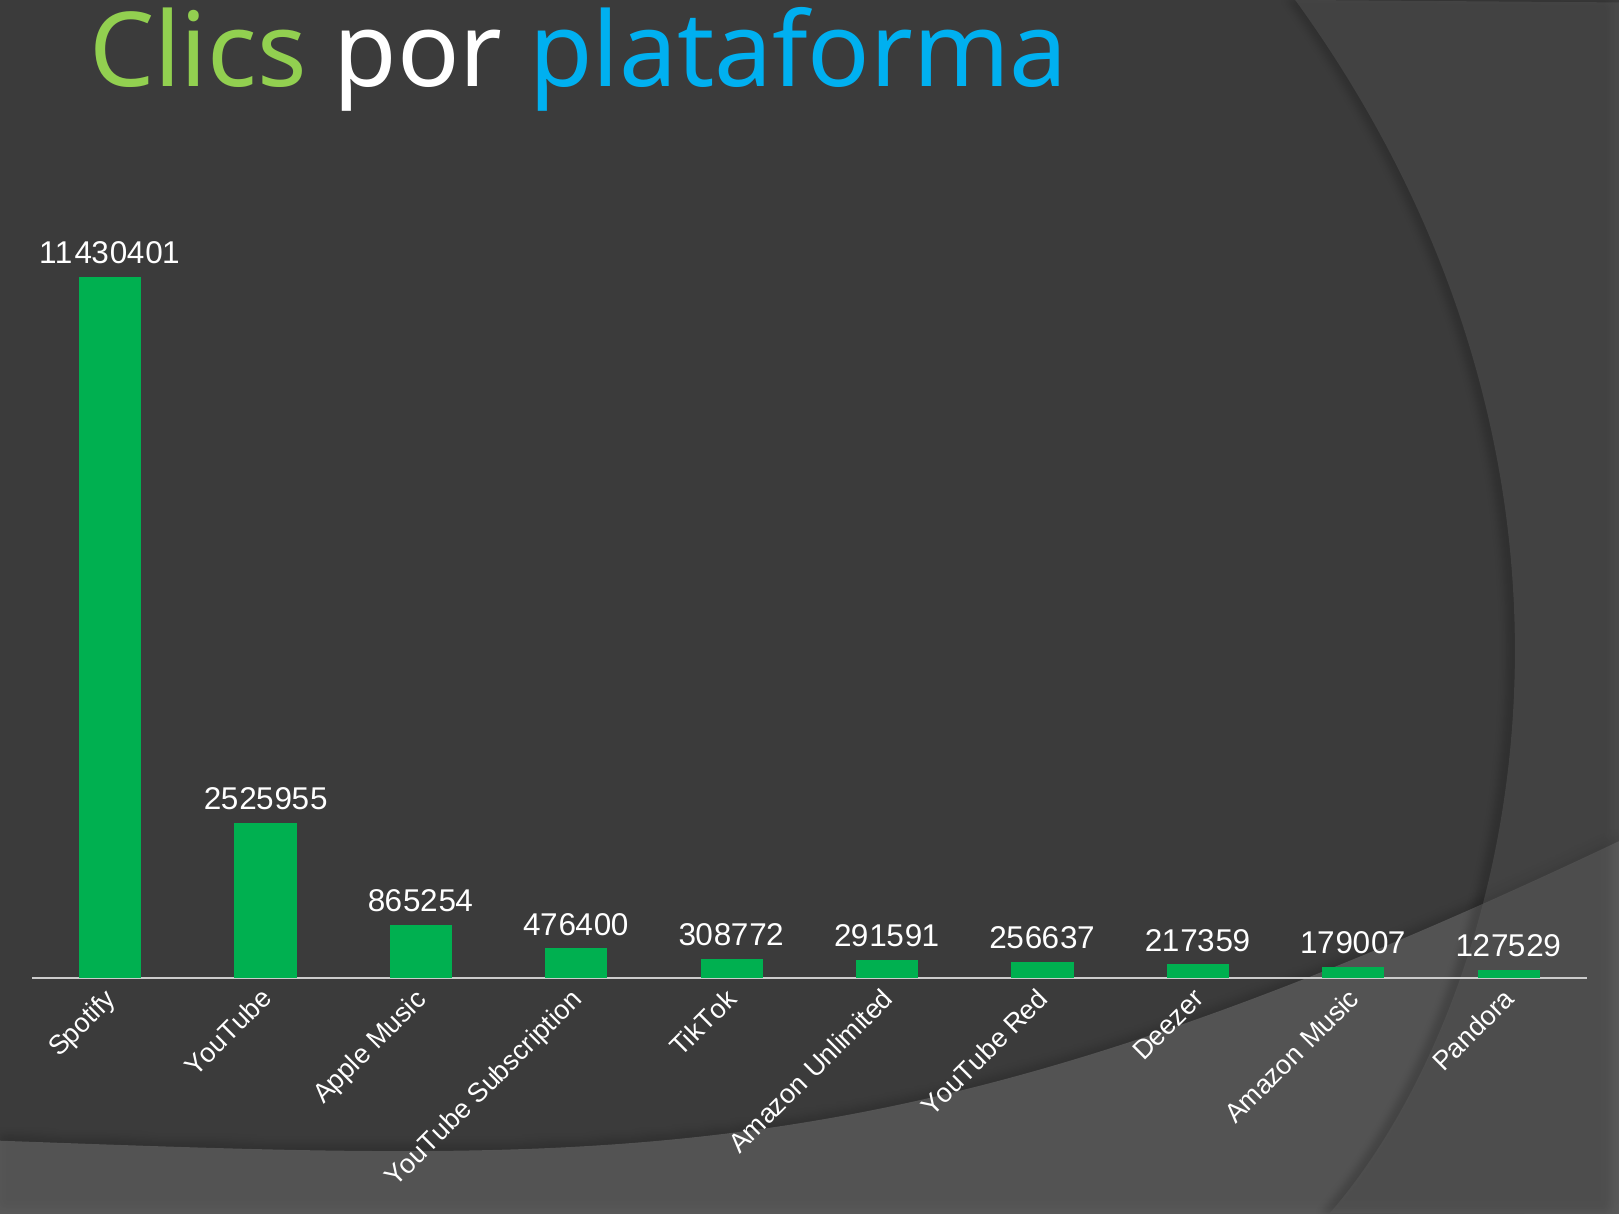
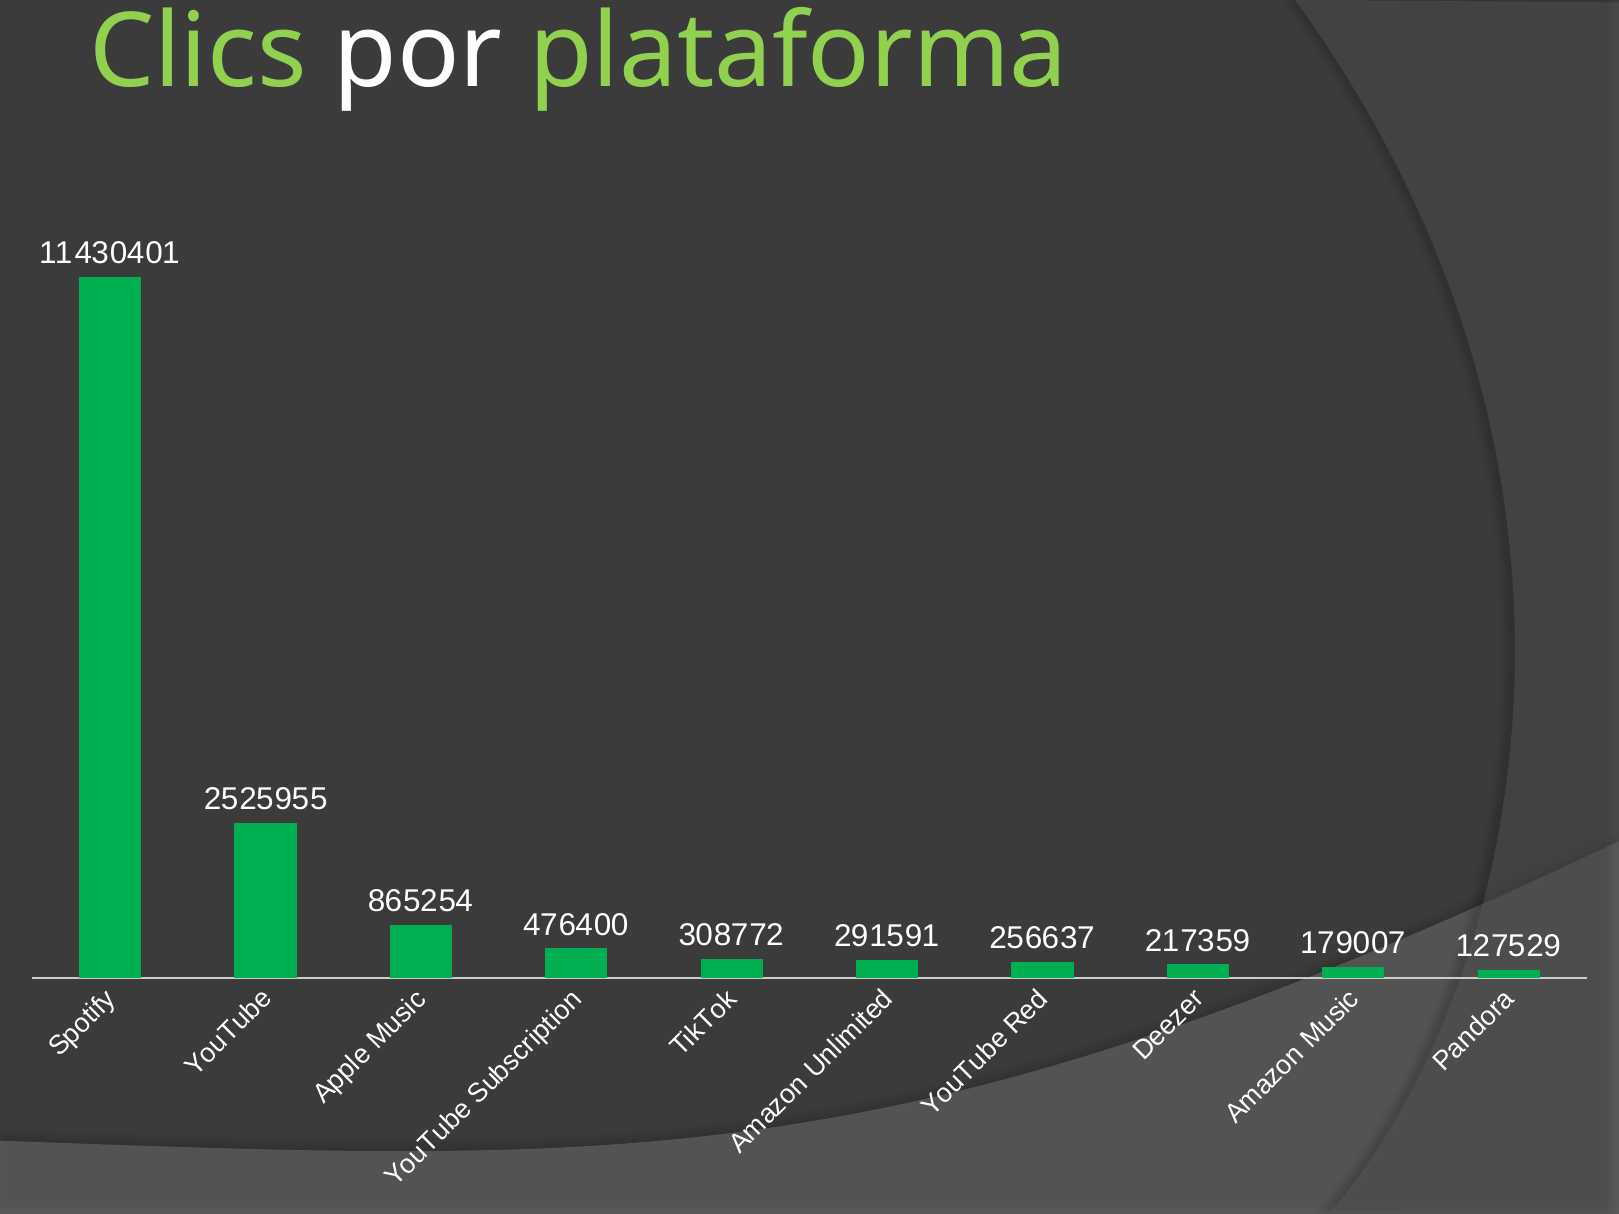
plataforma colour: light blue -> light green
